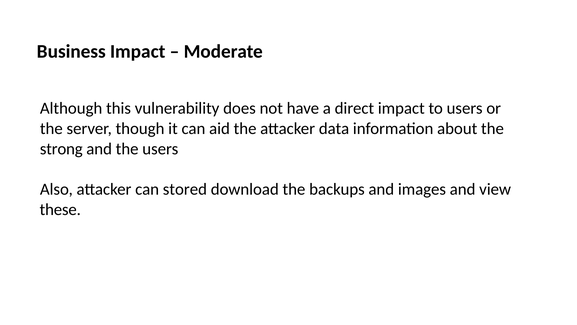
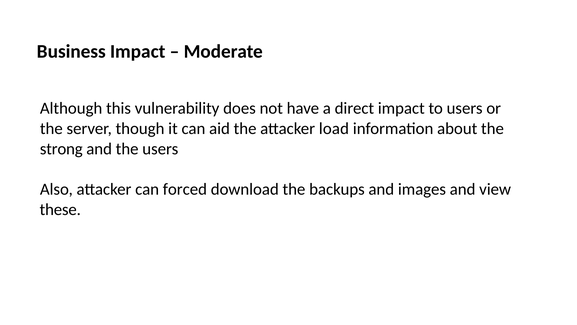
data: data -> load
stored: stored -> forced
